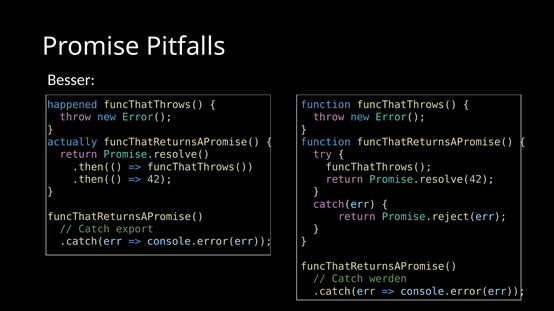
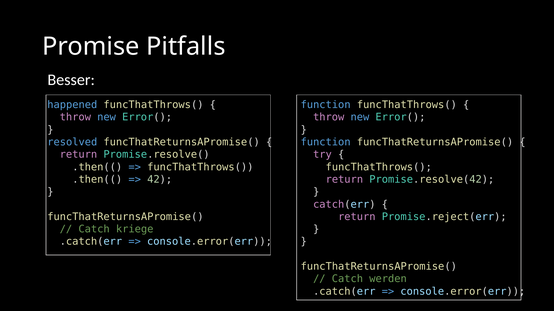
actually: actually -> resolved
export: export -> kriege
